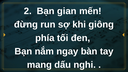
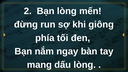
Bạn gian: gian -> lòng
dấu nghi: nghi -> lòng
